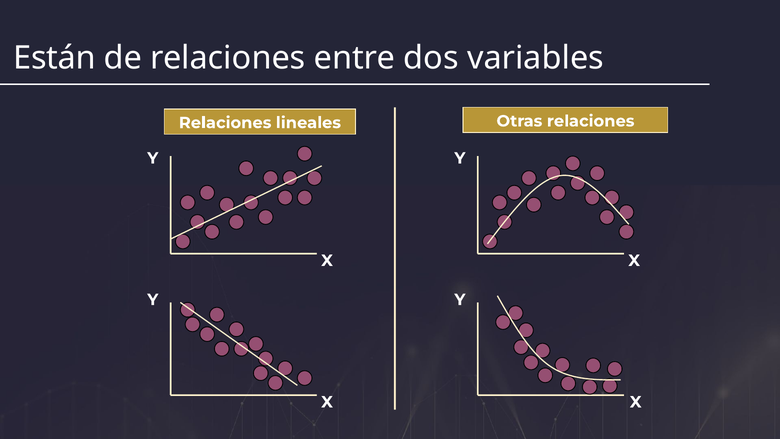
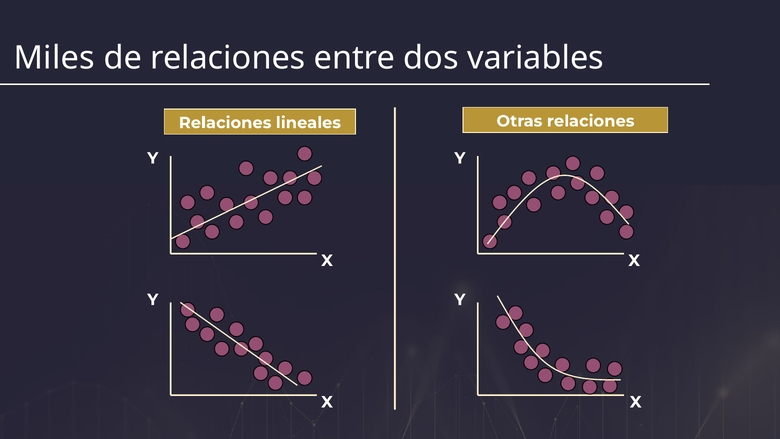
Están: Están -> Miles
